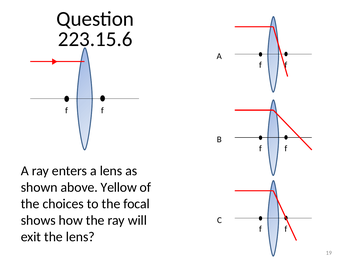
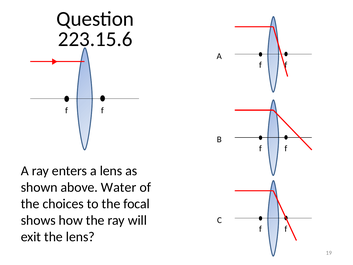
Yellow: Yellow -> Water
